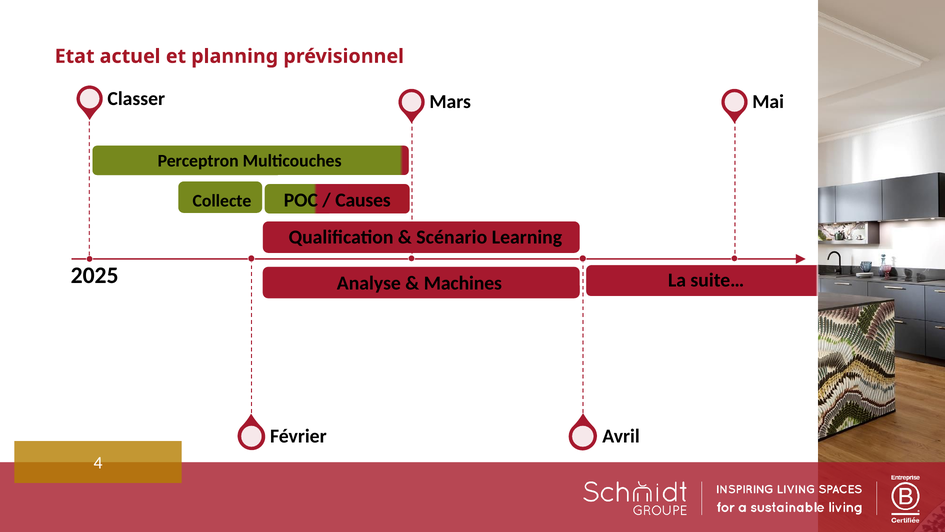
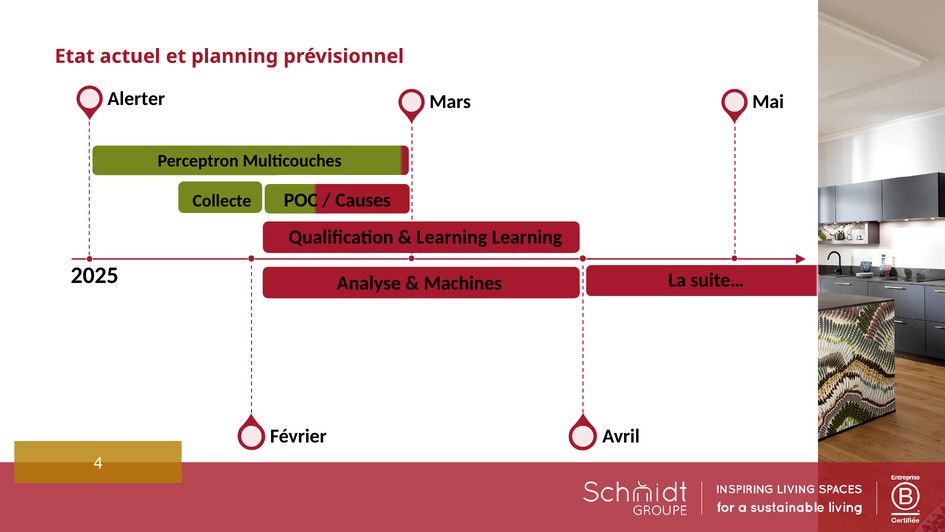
Classer: Classer -> Alerter
Scénario at (452, 237): Scénario -> Learning
